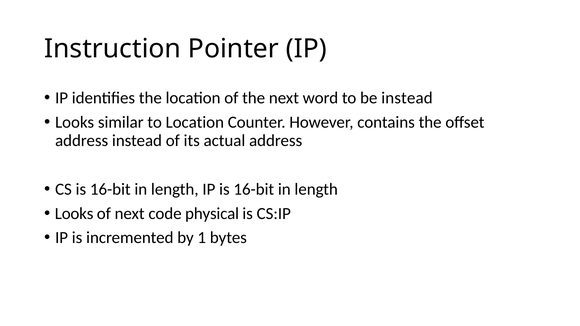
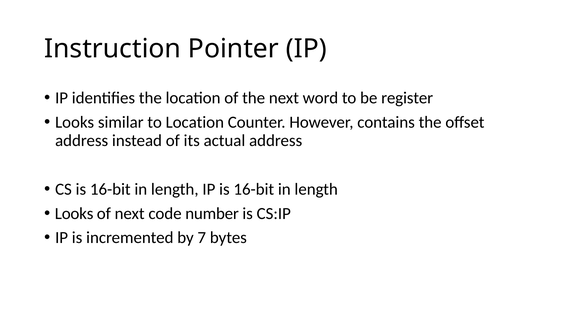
be instead: instead -> register
physical: physical -> number
1: 1 -> 7
